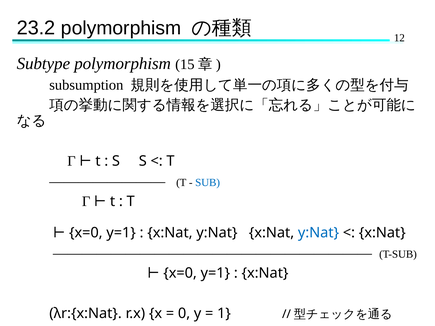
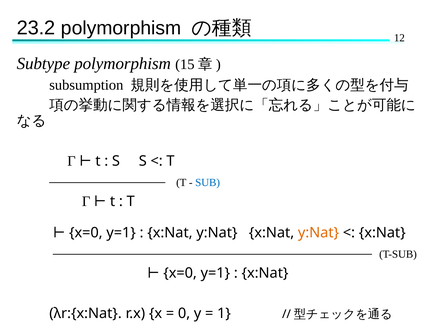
y:Nat at (319, 233) colour: blue -> orange
